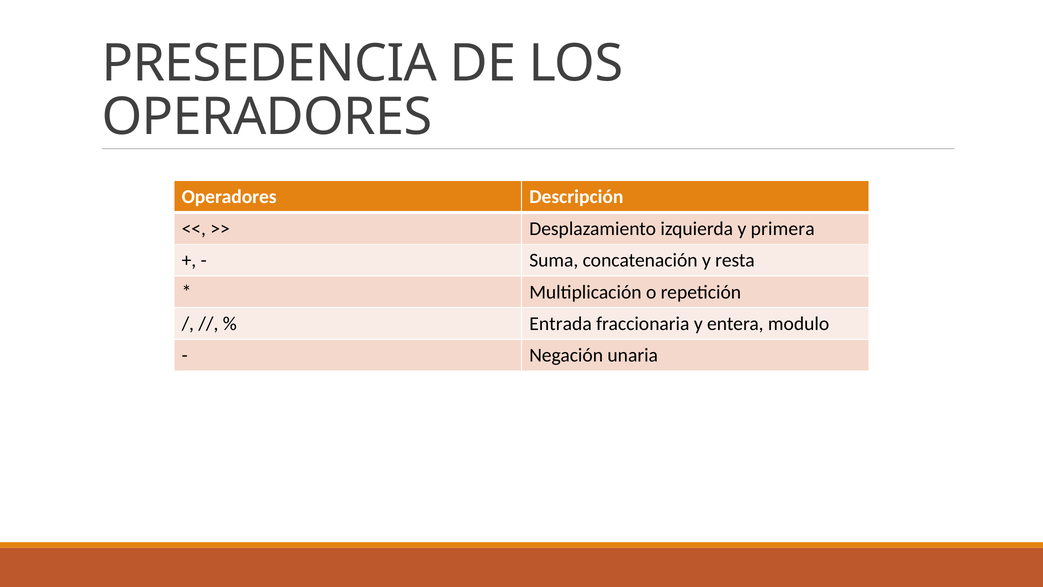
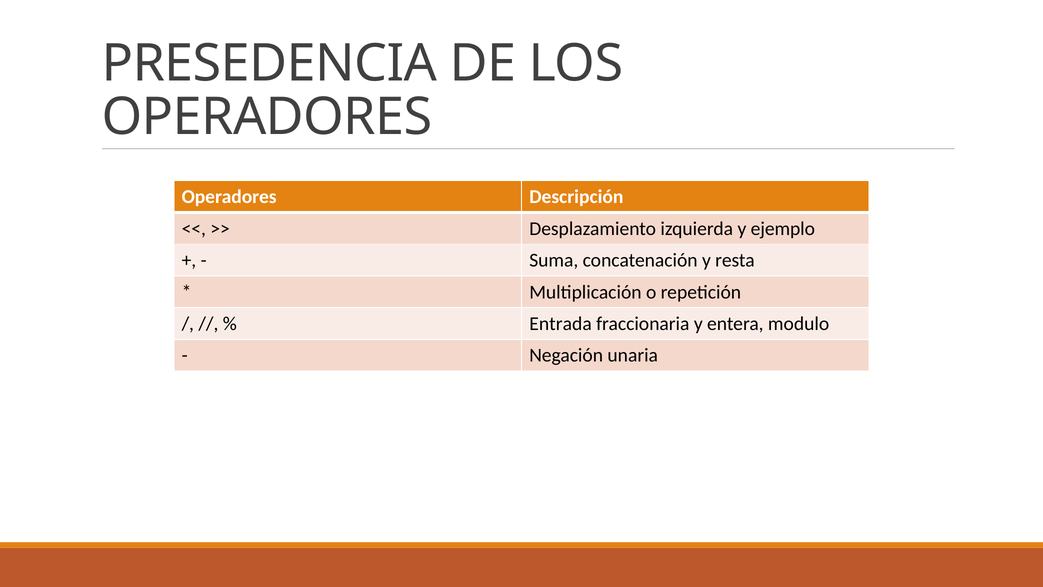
primera: primera -> ejemplo
